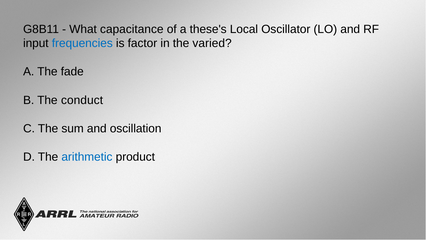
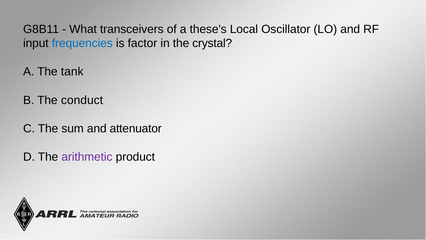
capacitance: capacitance -> transceivers
varied: varied -> crystal
fade: fade -> tank
oscillation: oscillation -> attenuator
arithmetic colour: blue -> purple
